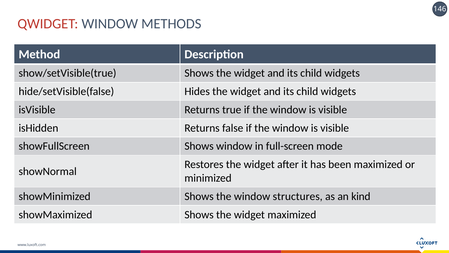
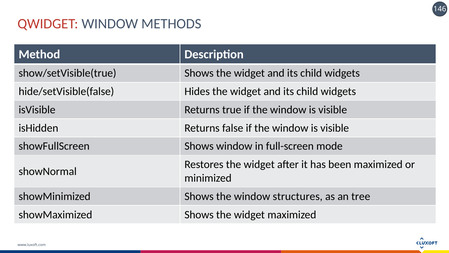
kind: kind -> tree
